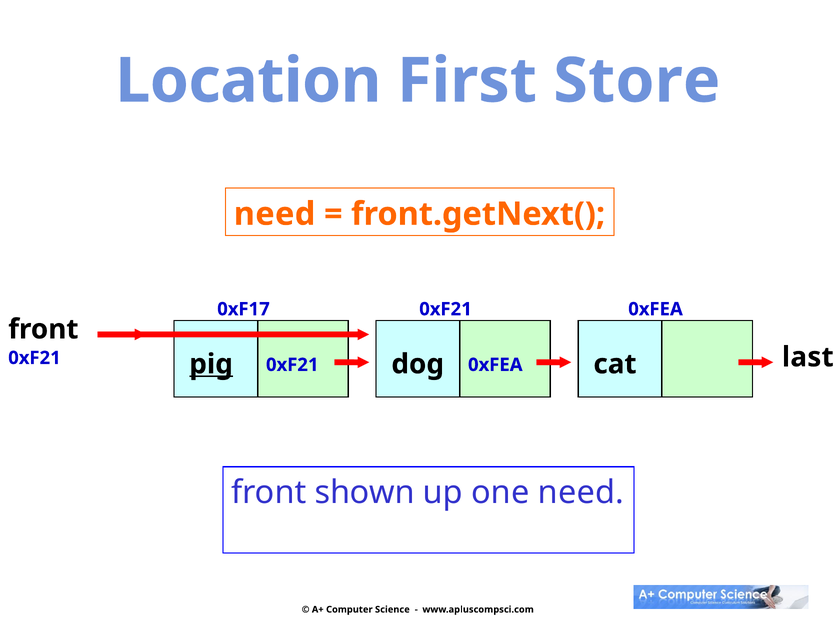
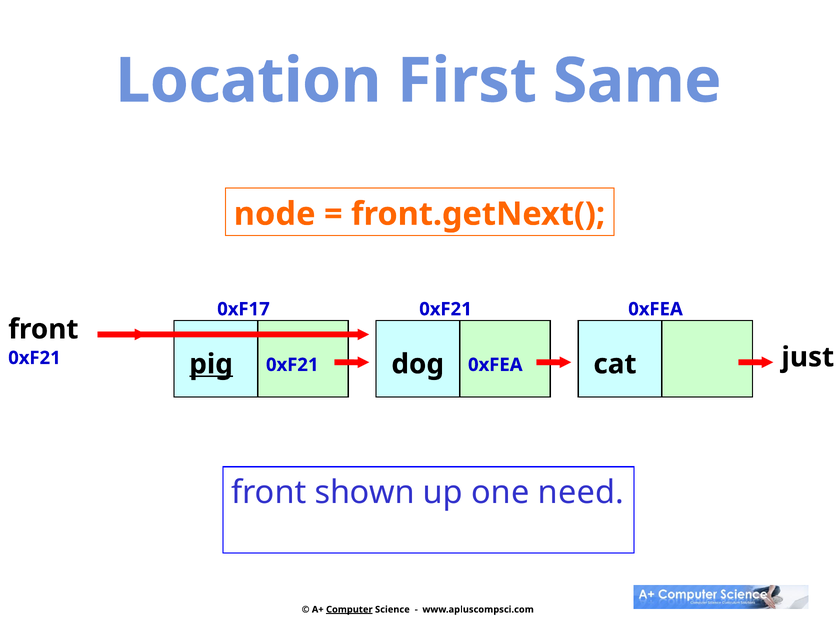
Store: Store -> Same
need at (275, 214): need -> node
last: last -> just
Computer underline: none -> present
